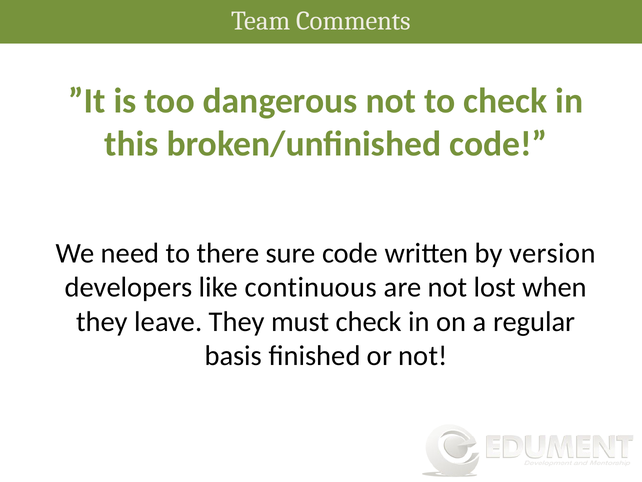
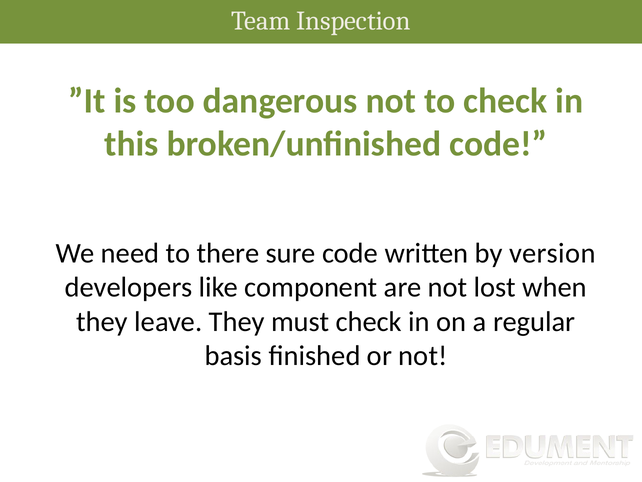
Comments: Comments -> Inspection
continuous: continuous -> component
